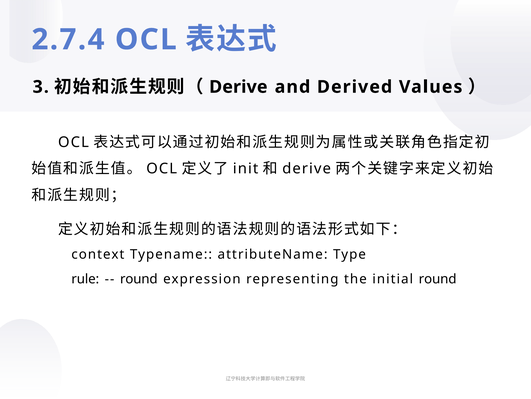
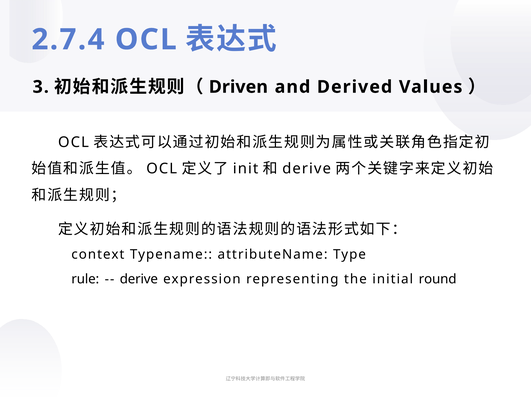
Derive at (238, 87): Derive -> Driven
round at (139, 278): round -> derive
